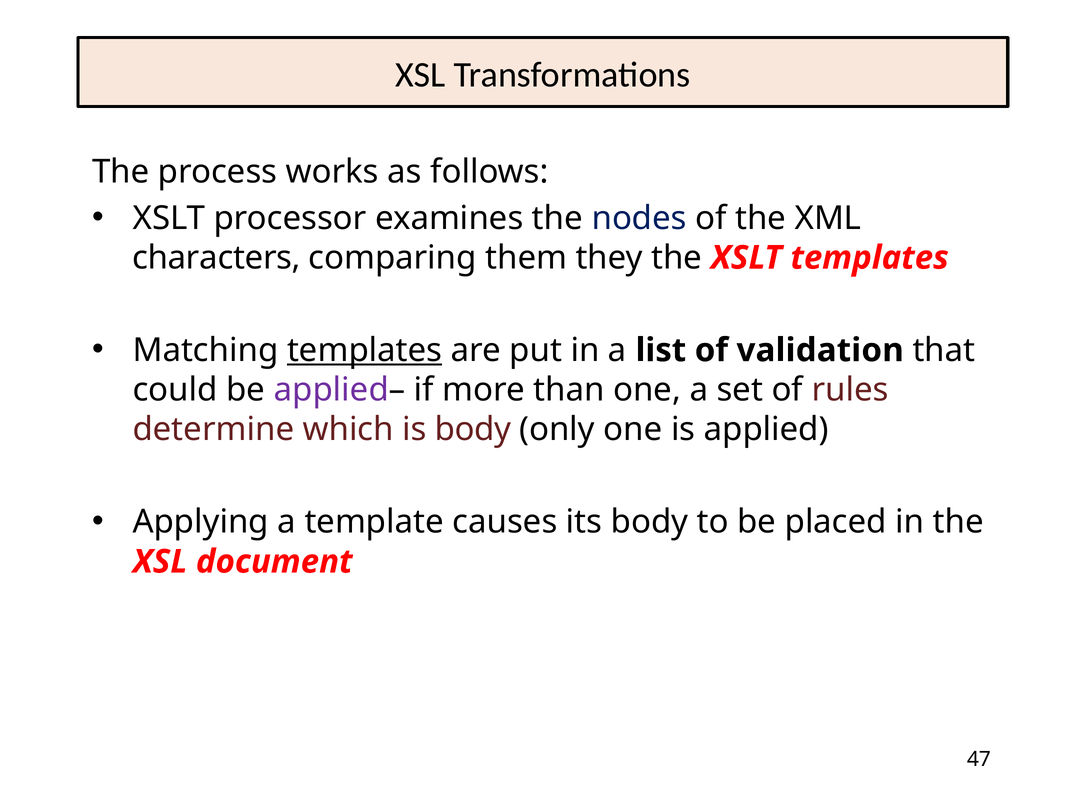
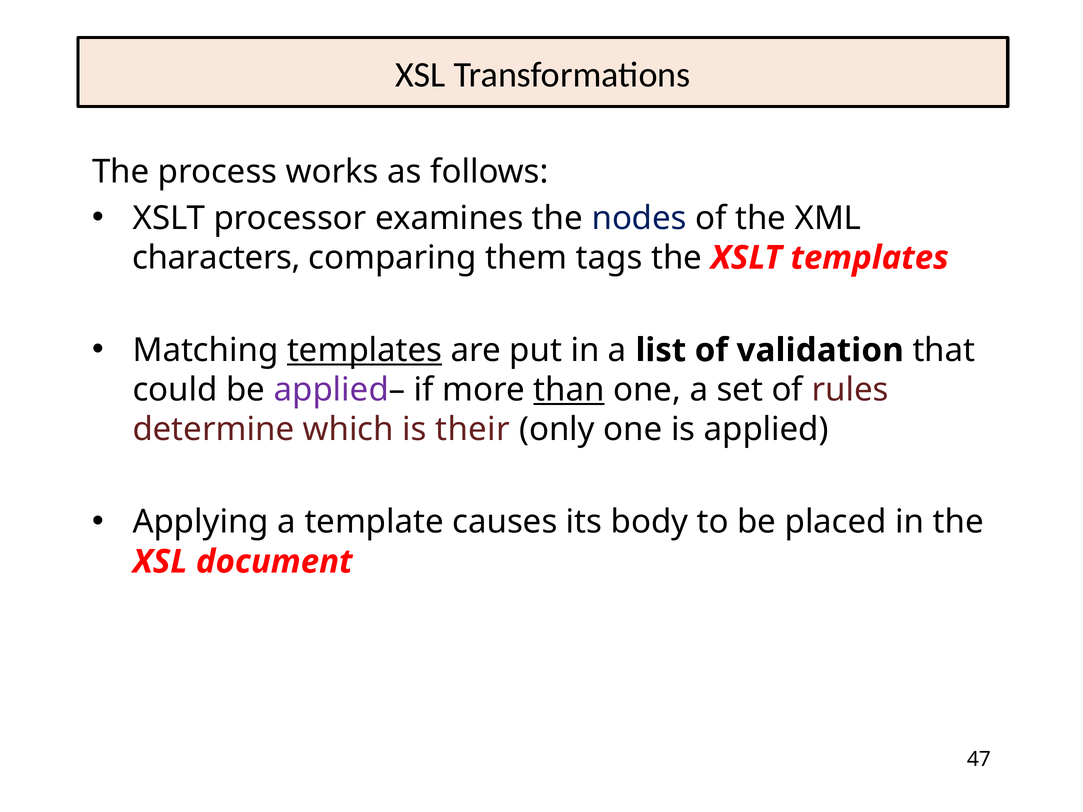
they: they -> tags
than underline: none -> present
is body: body -> their
